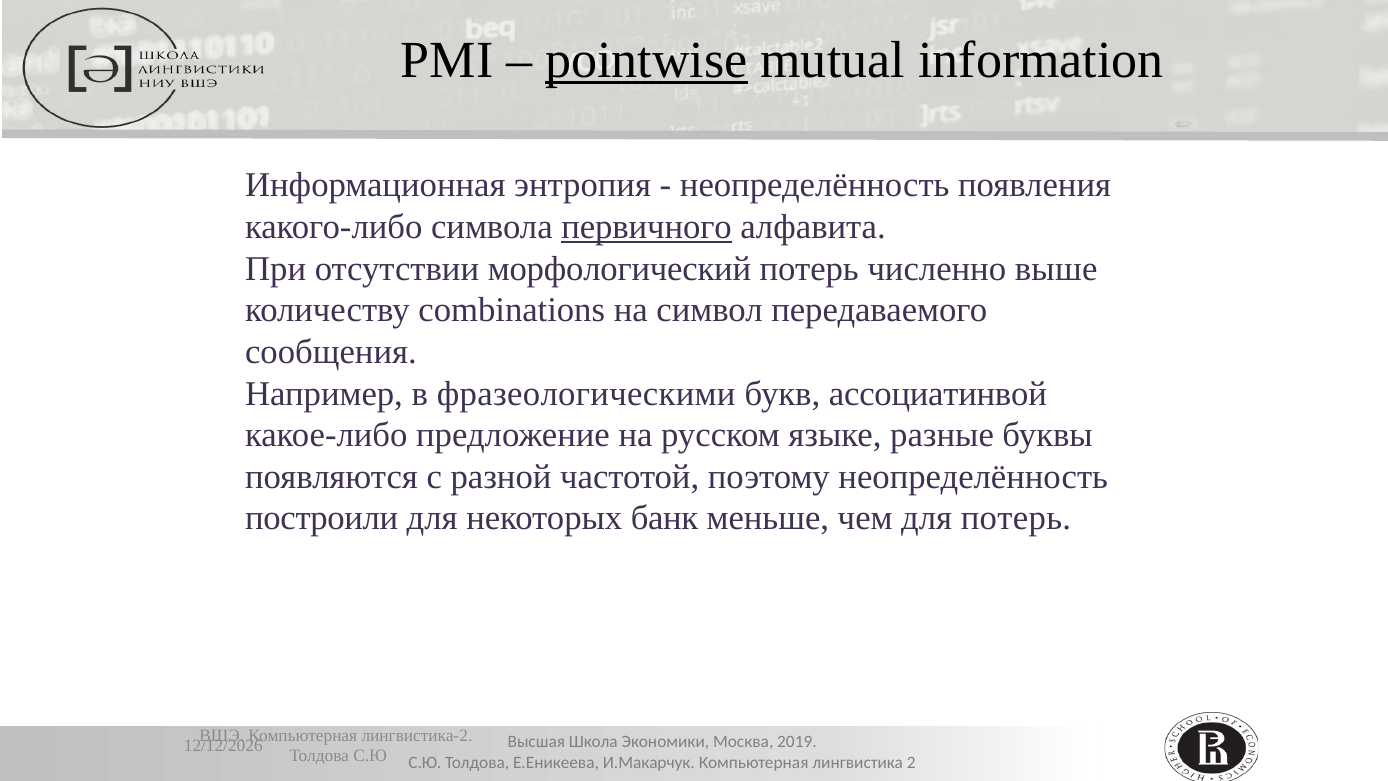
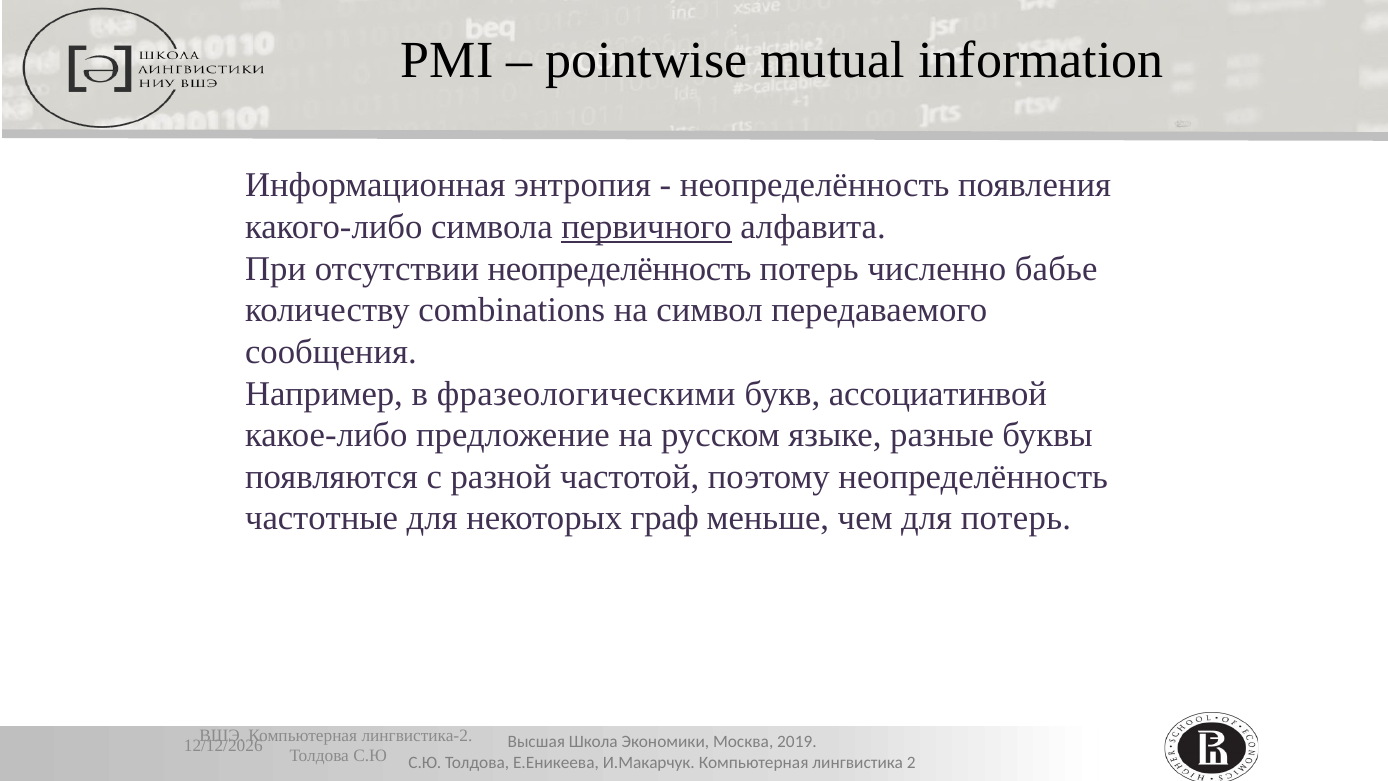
pointwise underline: present -> none
отсутствии морфологический: морфологический -> неопределённость
выше: выше -> бабье
построили: построили -> частотные
банк: банк -> граф
